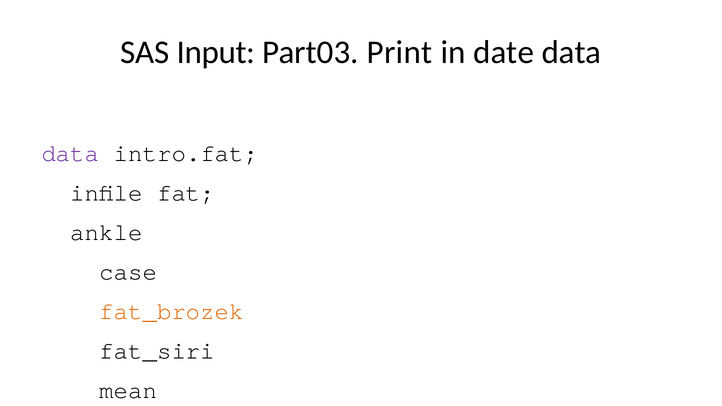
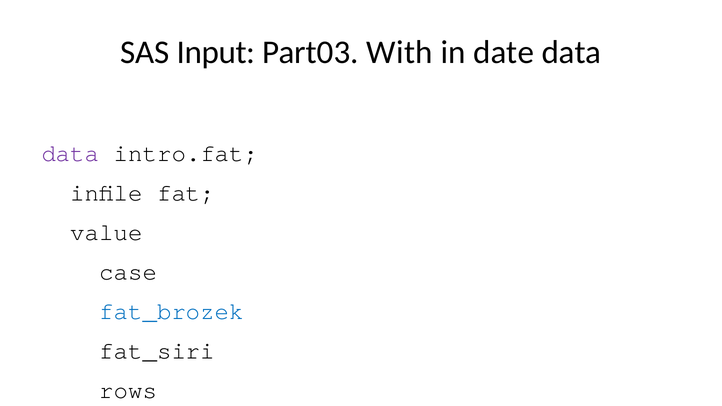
Print: Print -> With
ankle: ankle -> value
fat_brozek colour: orange -> blue
mean: mean -> rows
